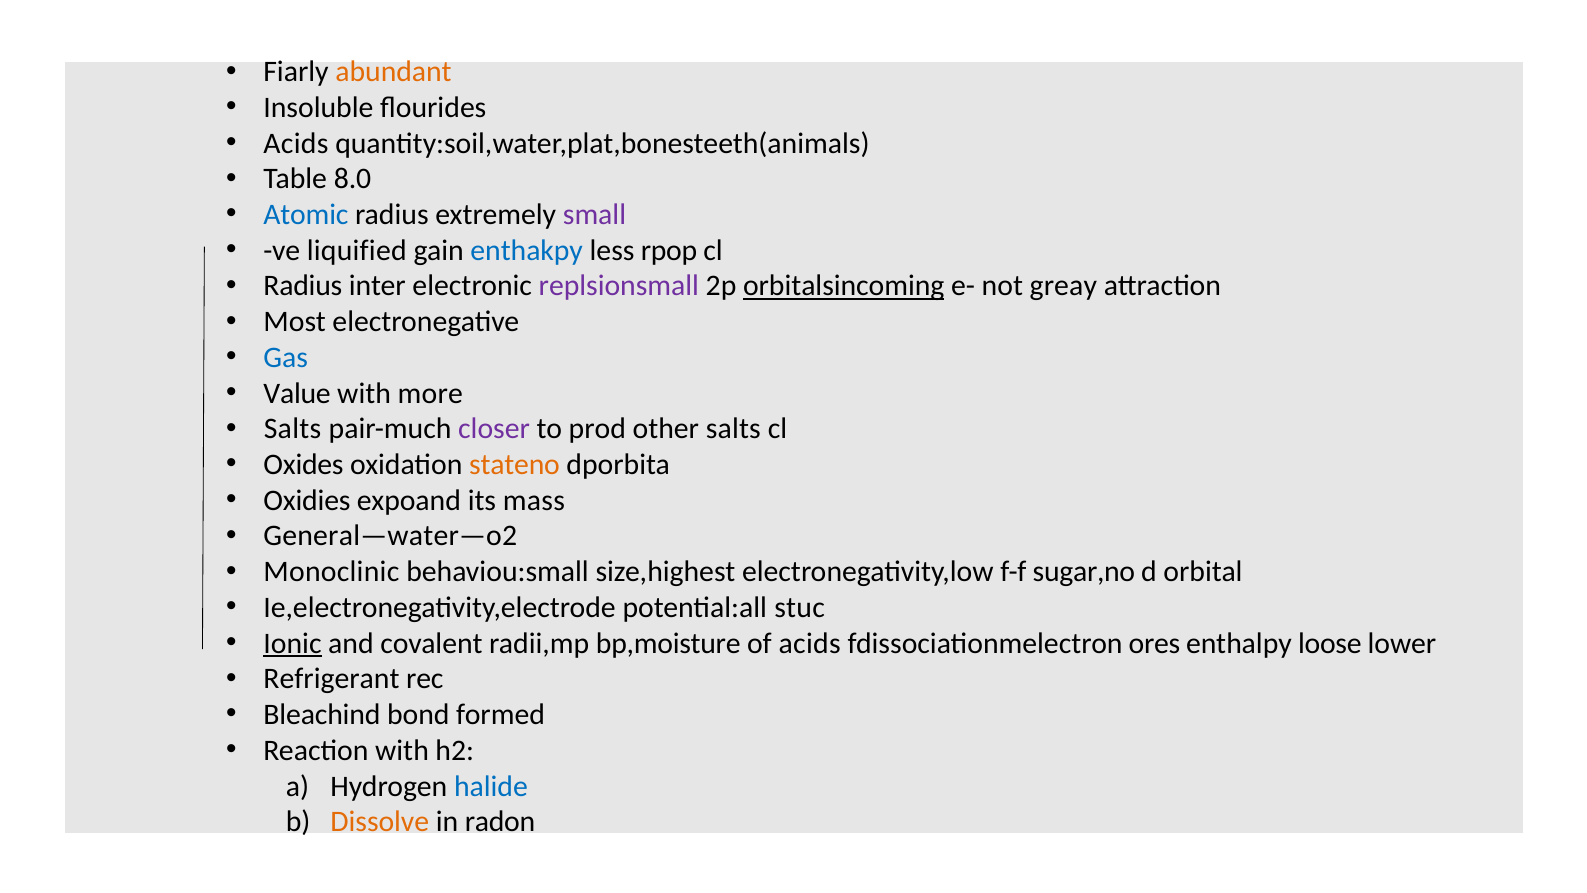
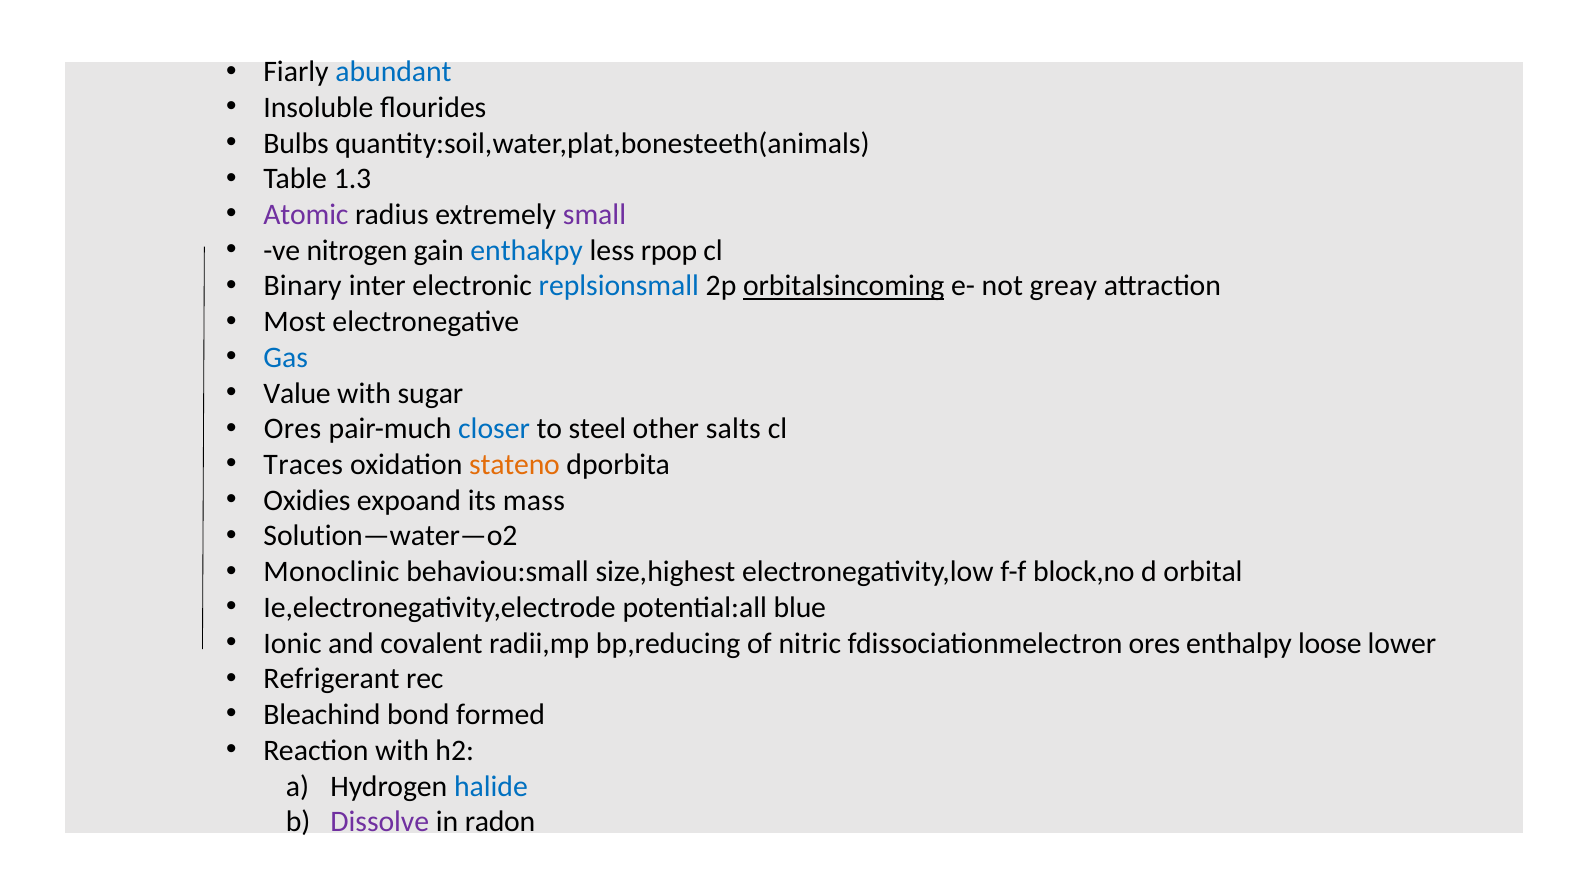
abundant colour: orange -> blue
Acids at (296, 143): Acids -> Bulbs
8.0: 8.0 -> 1.3
Atomic colour: blue -> purple
liquified: liquified -> nitrogen
Radius at (303, 286): Radius -> Binary
replsionsmall colour: purple -> blue
more: more -> sugar
Salts at (293, 429): Salts -> Ores
closer colour: purple -> blue
prod: prod -> steel
Oxides: Oxides -> Traces
General—water—o2: General—water—o2 -> Solution—water—o2
sugar,no: sugar,no -> block,no
stuc: stuc -> blue
Ionic underline: present -> none
bp,moisture: bp,moisture -> bp,reducing
of acids: acids -> nitric
Dissolve colour: orange -> purple
